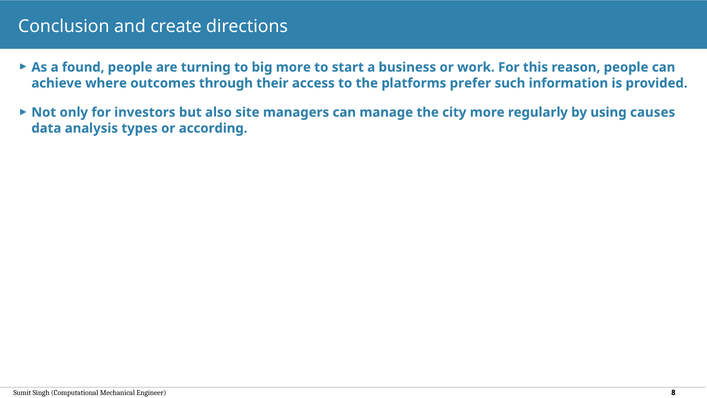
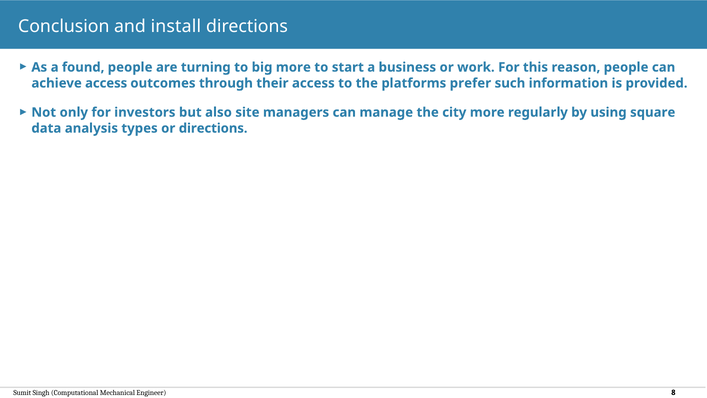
create: create -> install
achieve where: where -> access
causes: causes -> square
or according: according -> directions
